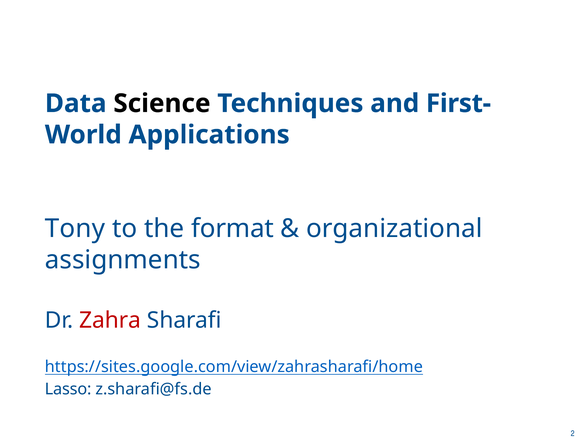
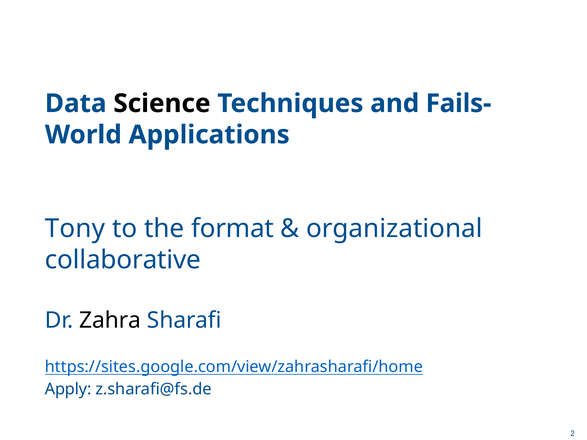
First-: First- -> Fails-
assignments: assignments -> collaborative
Zahra colour: red -> black
Lasso: Lasso -> Apply
